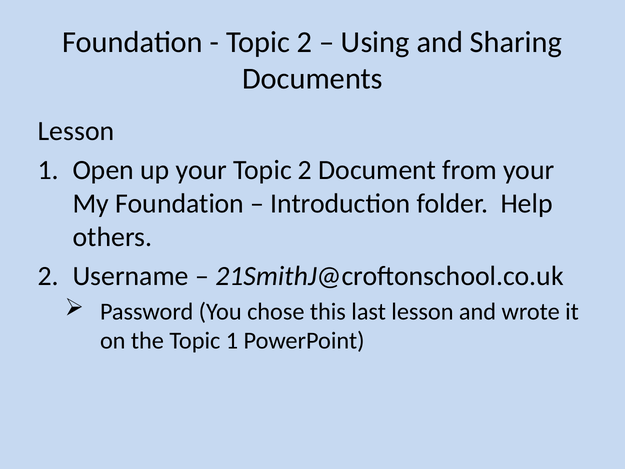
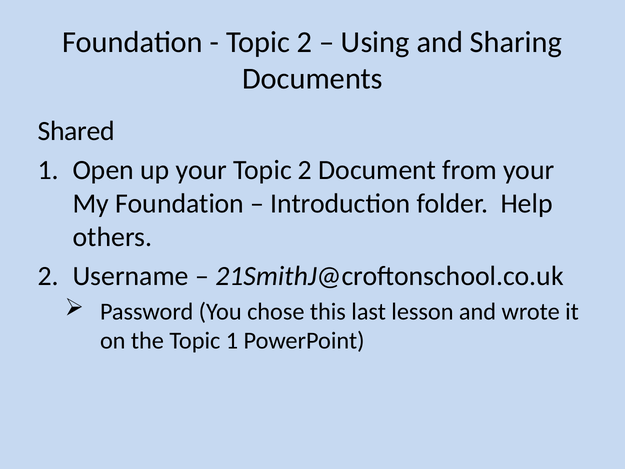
Lesson at (76, 131): Lesson -> Shared
